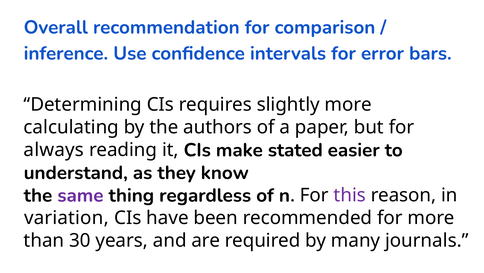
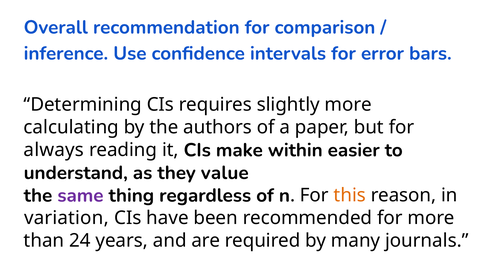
stated: stated -> within
know: know -> value
this colour: purple -> orange
30: 30 -> 24
